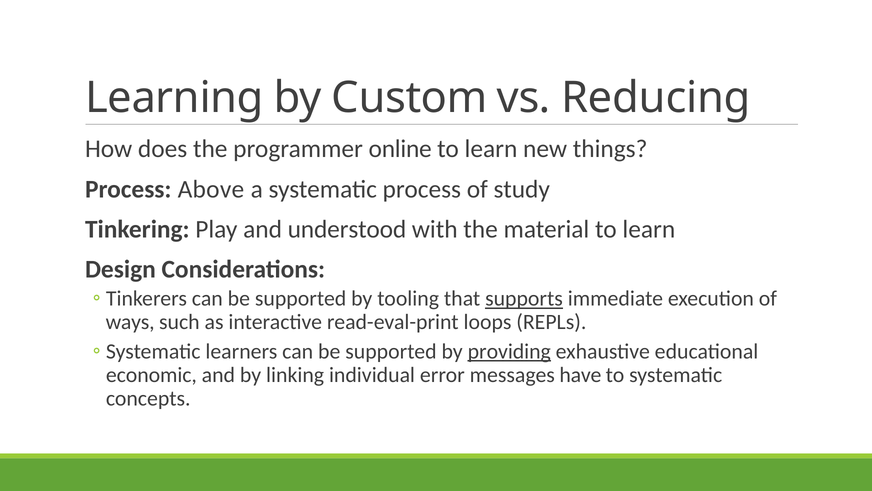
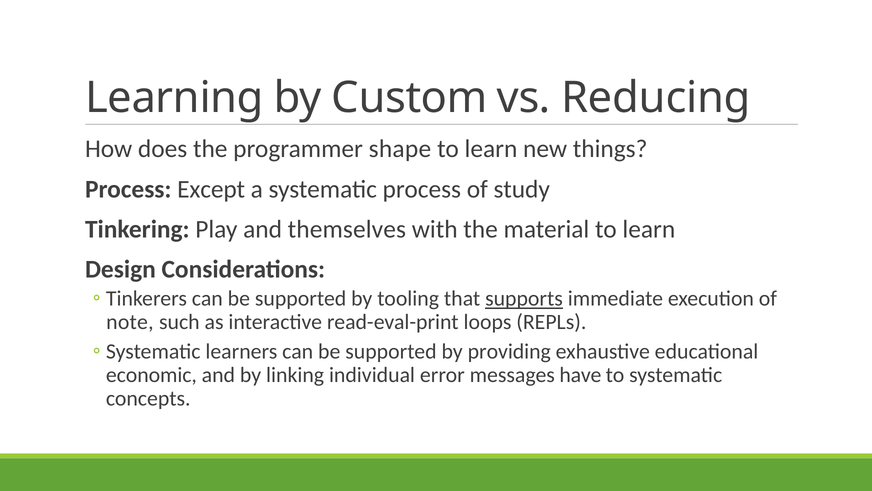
online: online -> shape
Above: Above -> Except
understood: understood -> themselves
ways: ways -> note
providing underline: present -> none
